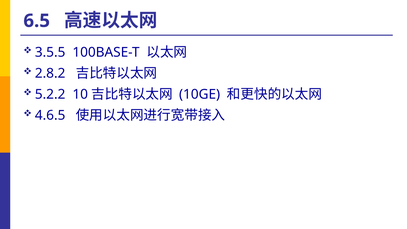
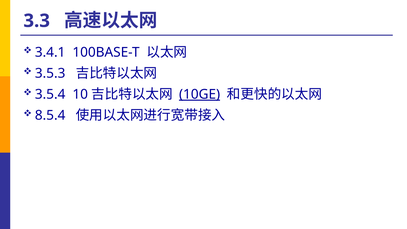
6.5: 6.5 -> 3.3
3.5.5: 3.5.5 -> 3.4.1
2.8.2: 2.8.2 -> 3.5.3
5.2.2: 5.2.2 -> 3.5.4
10GE underline: none -> present
4.6.5: 4.6.5 -> 8.5.4
